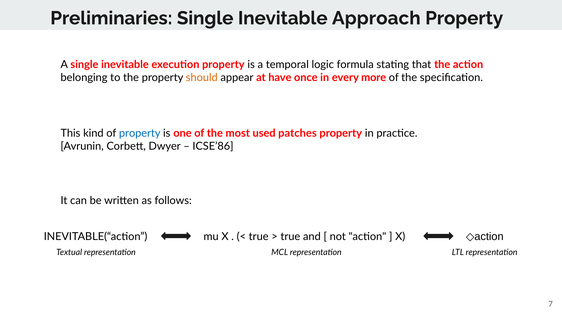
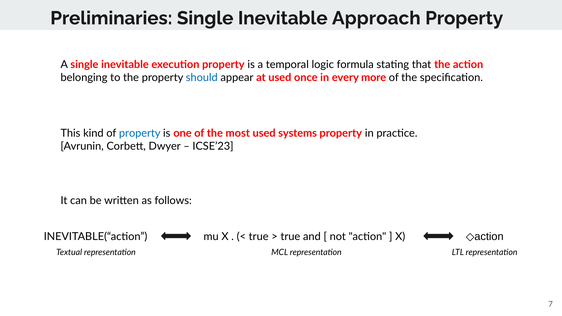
should colour: orange -> blue
at have: have -> used
patches: patches -> systems
ICSE’86: ICSE’86 -> ICSE’23
